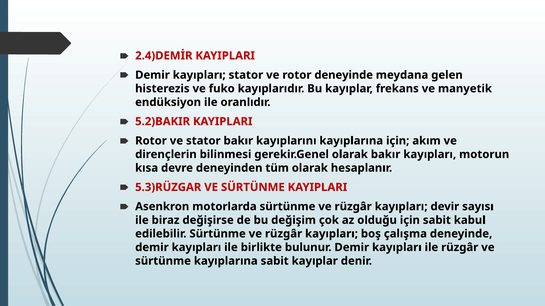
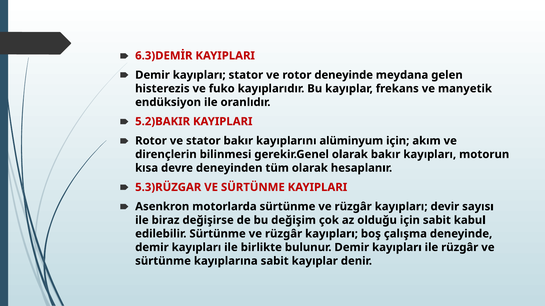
2.4)DEMİR: 2.4)DEMİR -> 6.3)DEMİR
kayıplarını kayıplarına: kayıplarına -> alüminyum
